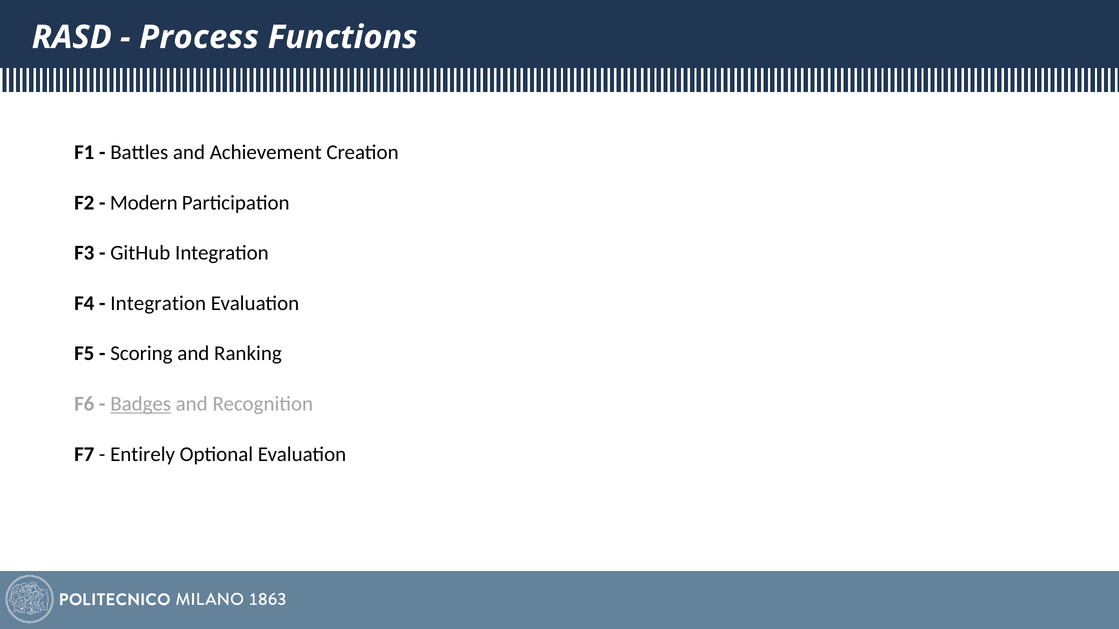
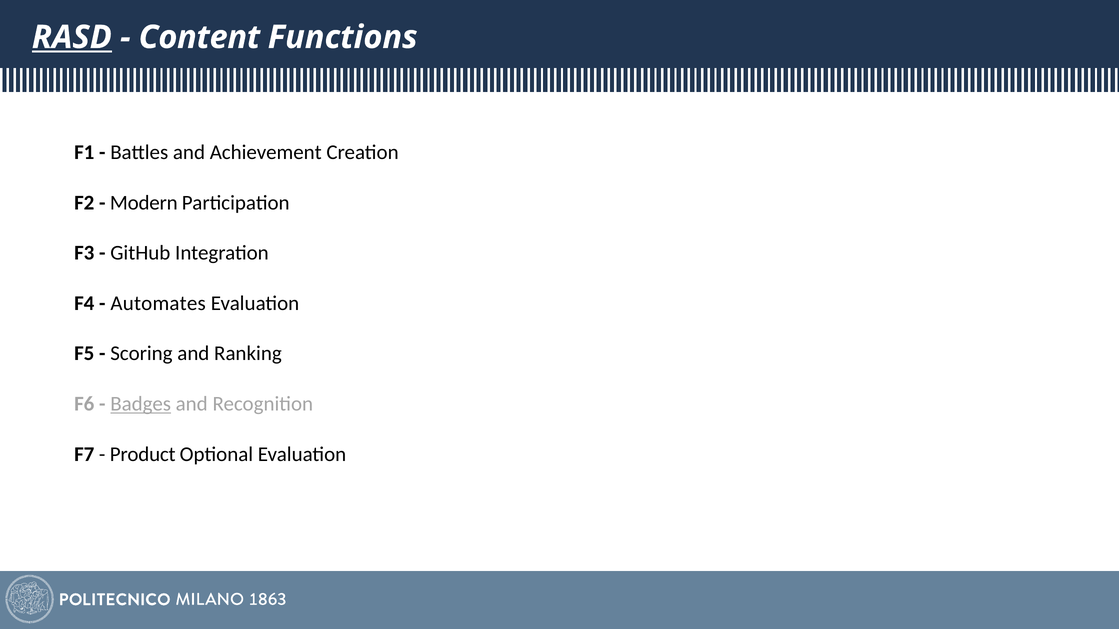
RASD underline: none -> present
Process: Process -> Content
Integration at (158, 303): Integration -> Automates
Entirely: Entirely -> Product
